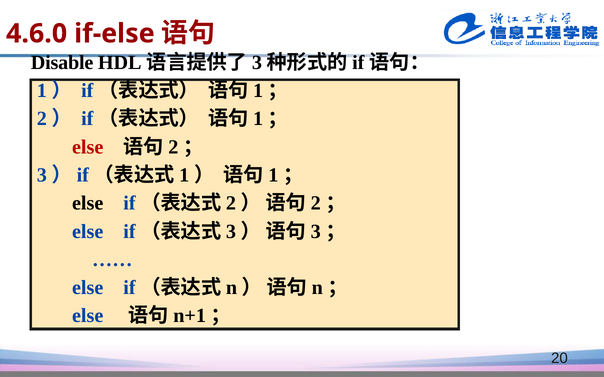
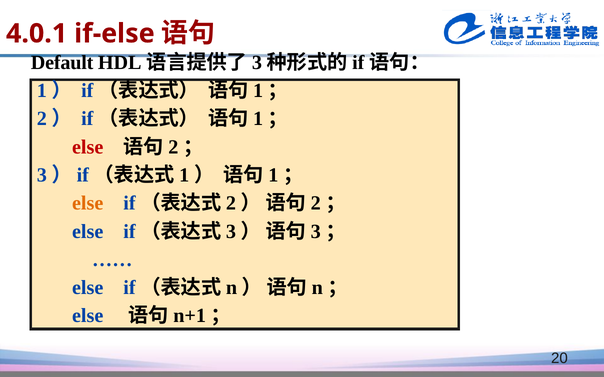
4.6.0: 4.6.0 -> 4.0.1
Disable: Disable -> Default
else at (88, 204) colour: black -> orange
